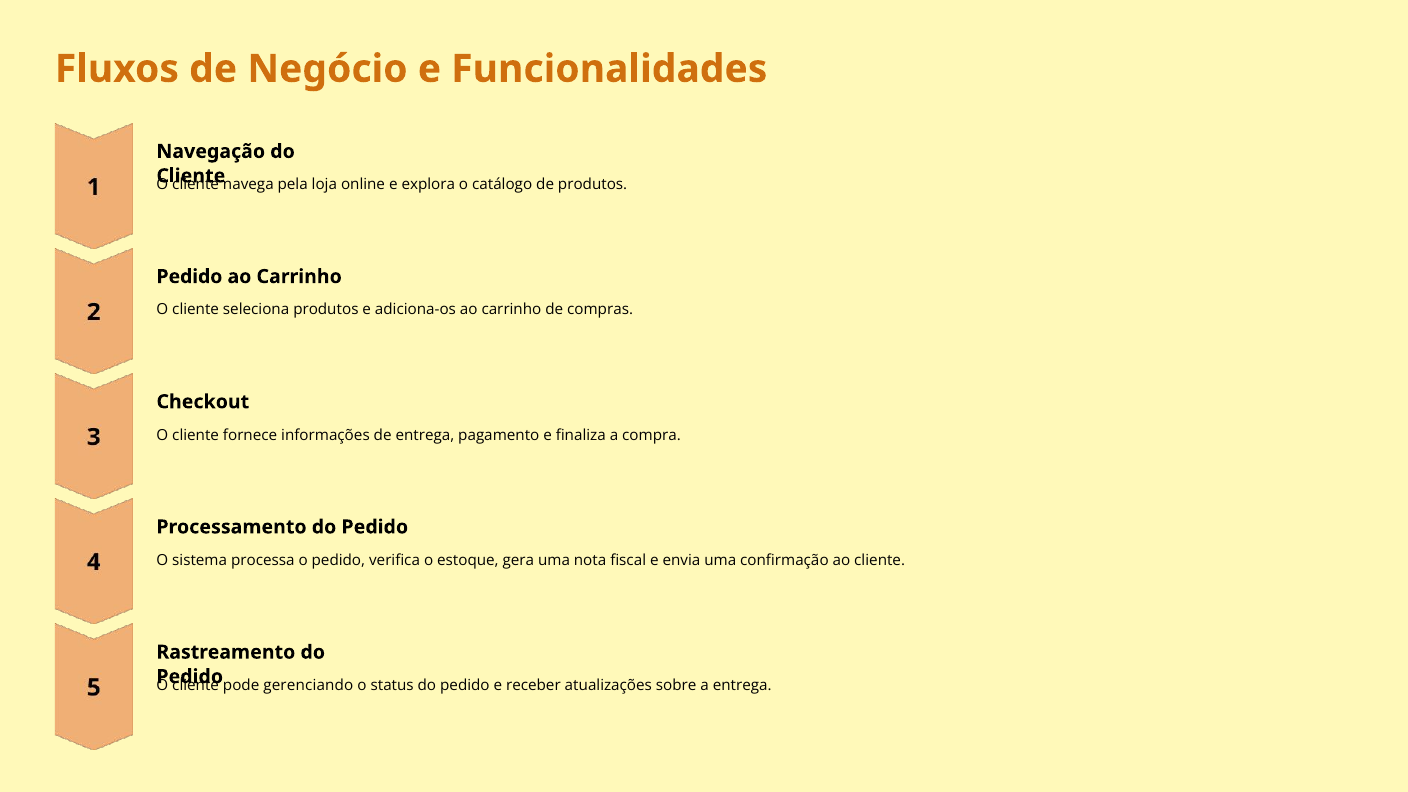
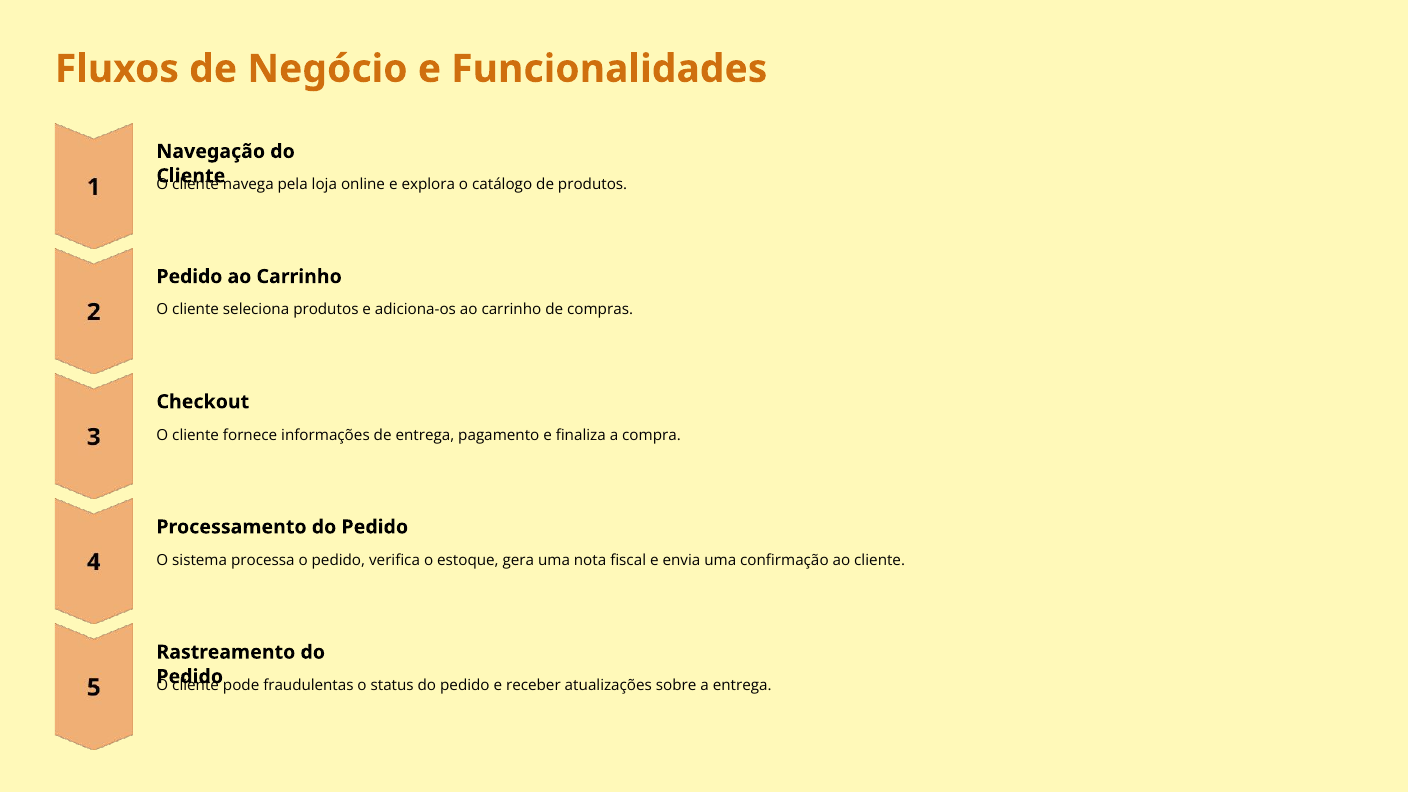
gerenciando: gerenciando -> fraudulentas
